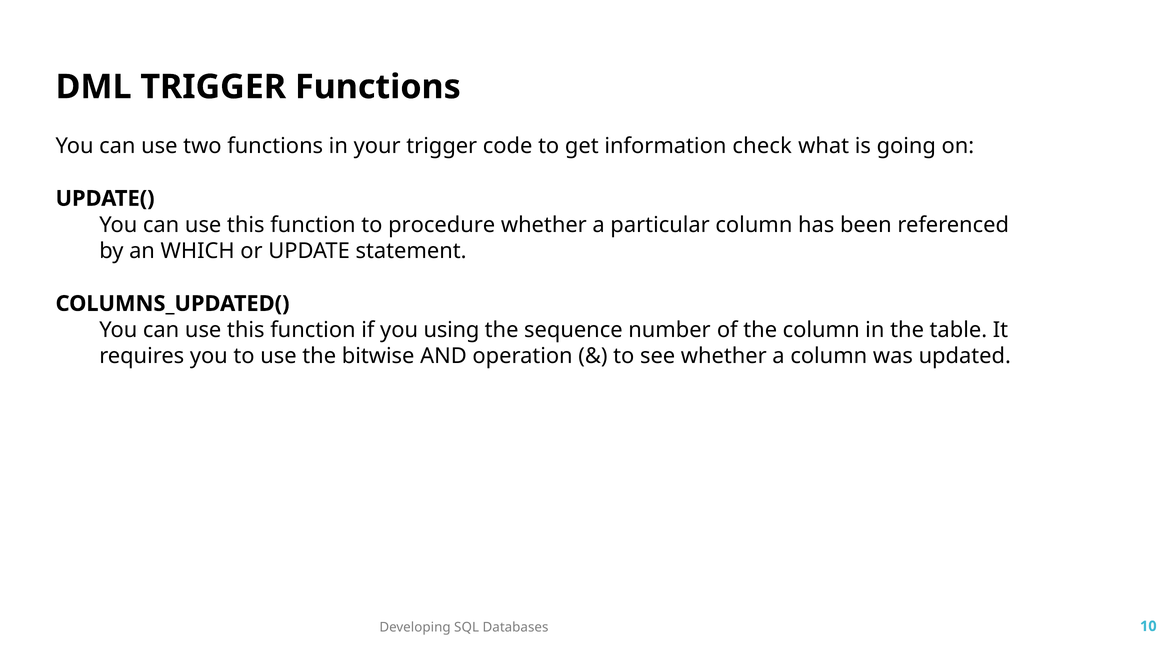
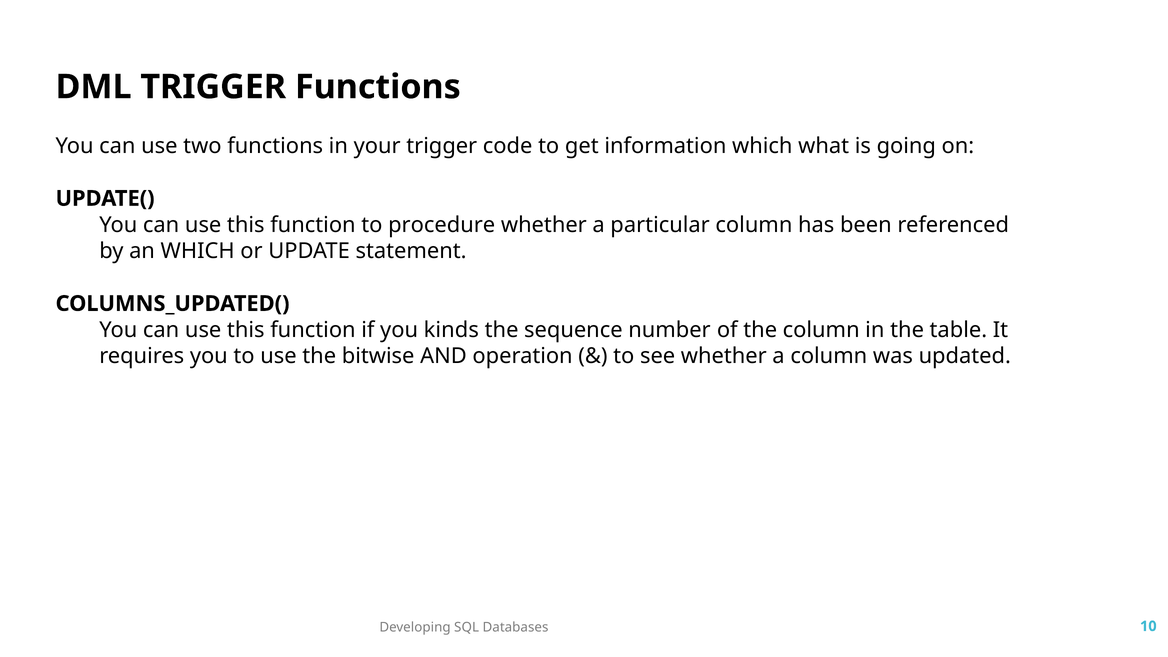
information check: check -> which
using: using -> kinds
